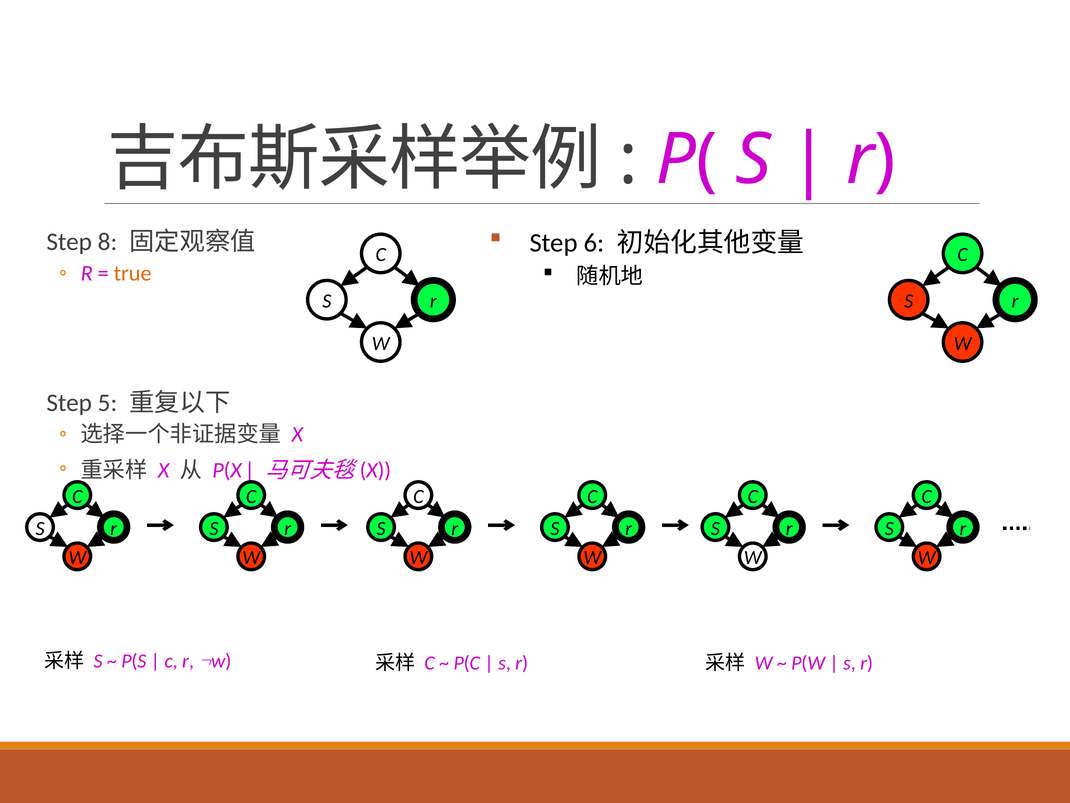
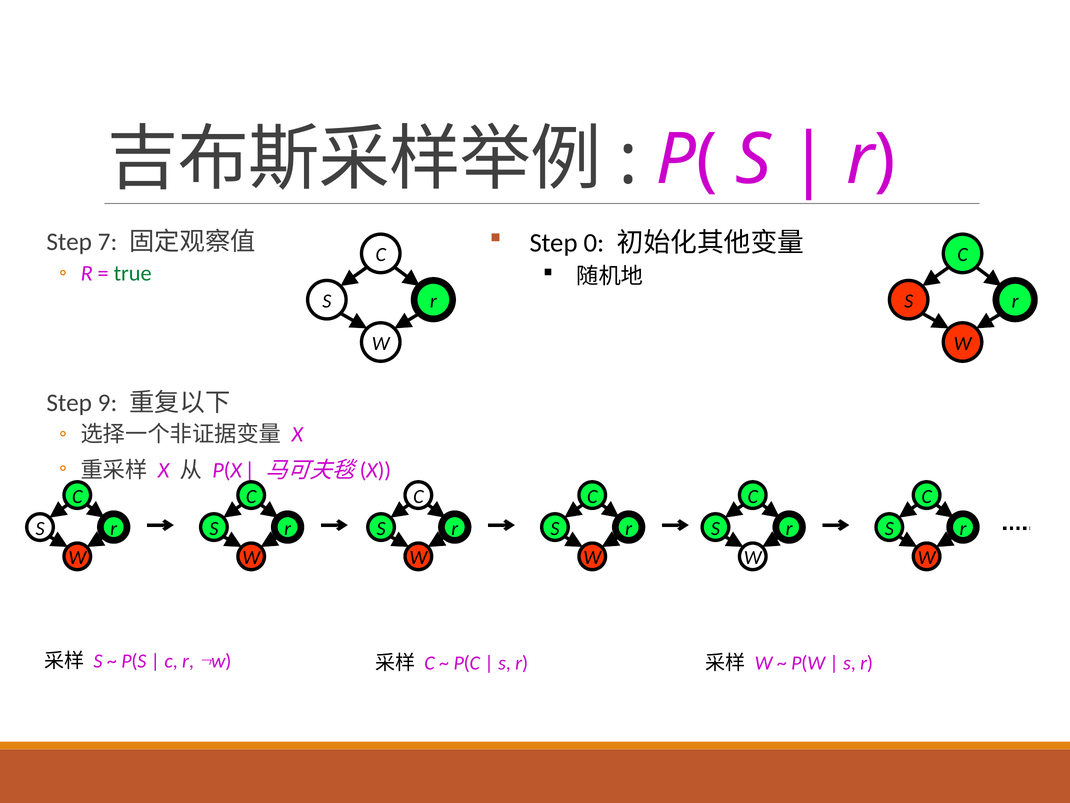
6: 6 -> 0
8: 8 -> 7
true colour: orange -> green
5: 5 -> 9
